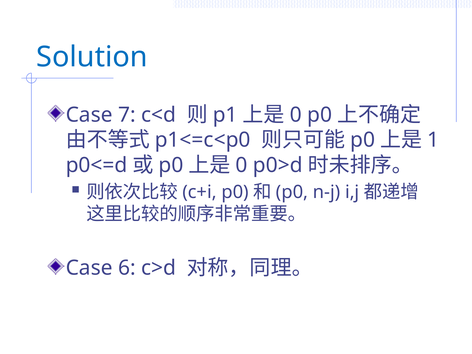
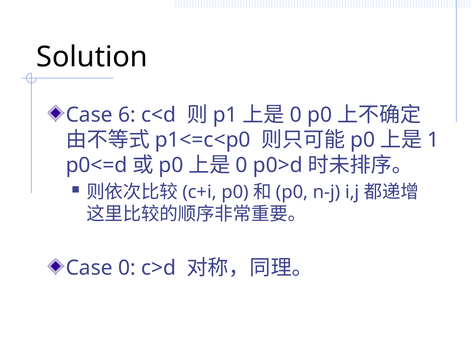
Solution colour: blue -> black
7: 7 -> 6
Case 6: 6 -> 0
